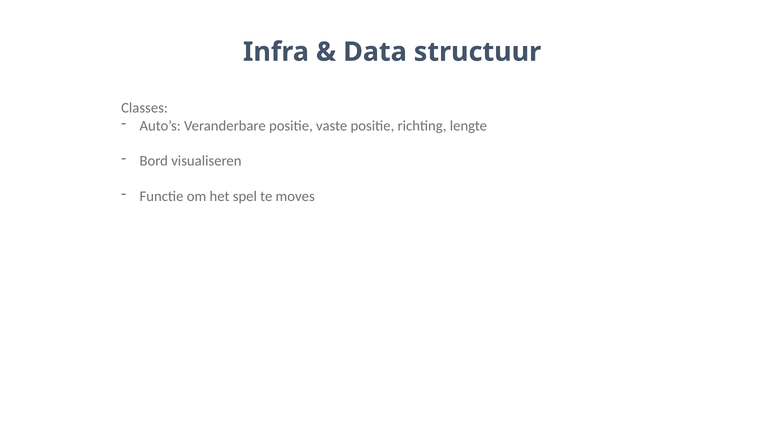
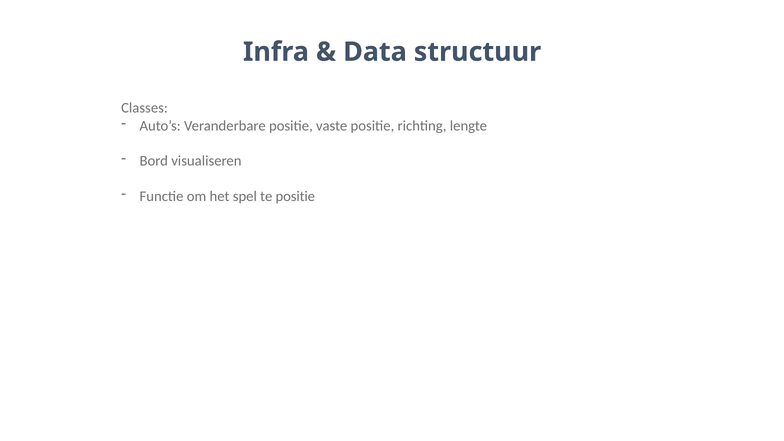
te moves: moves -> positie
